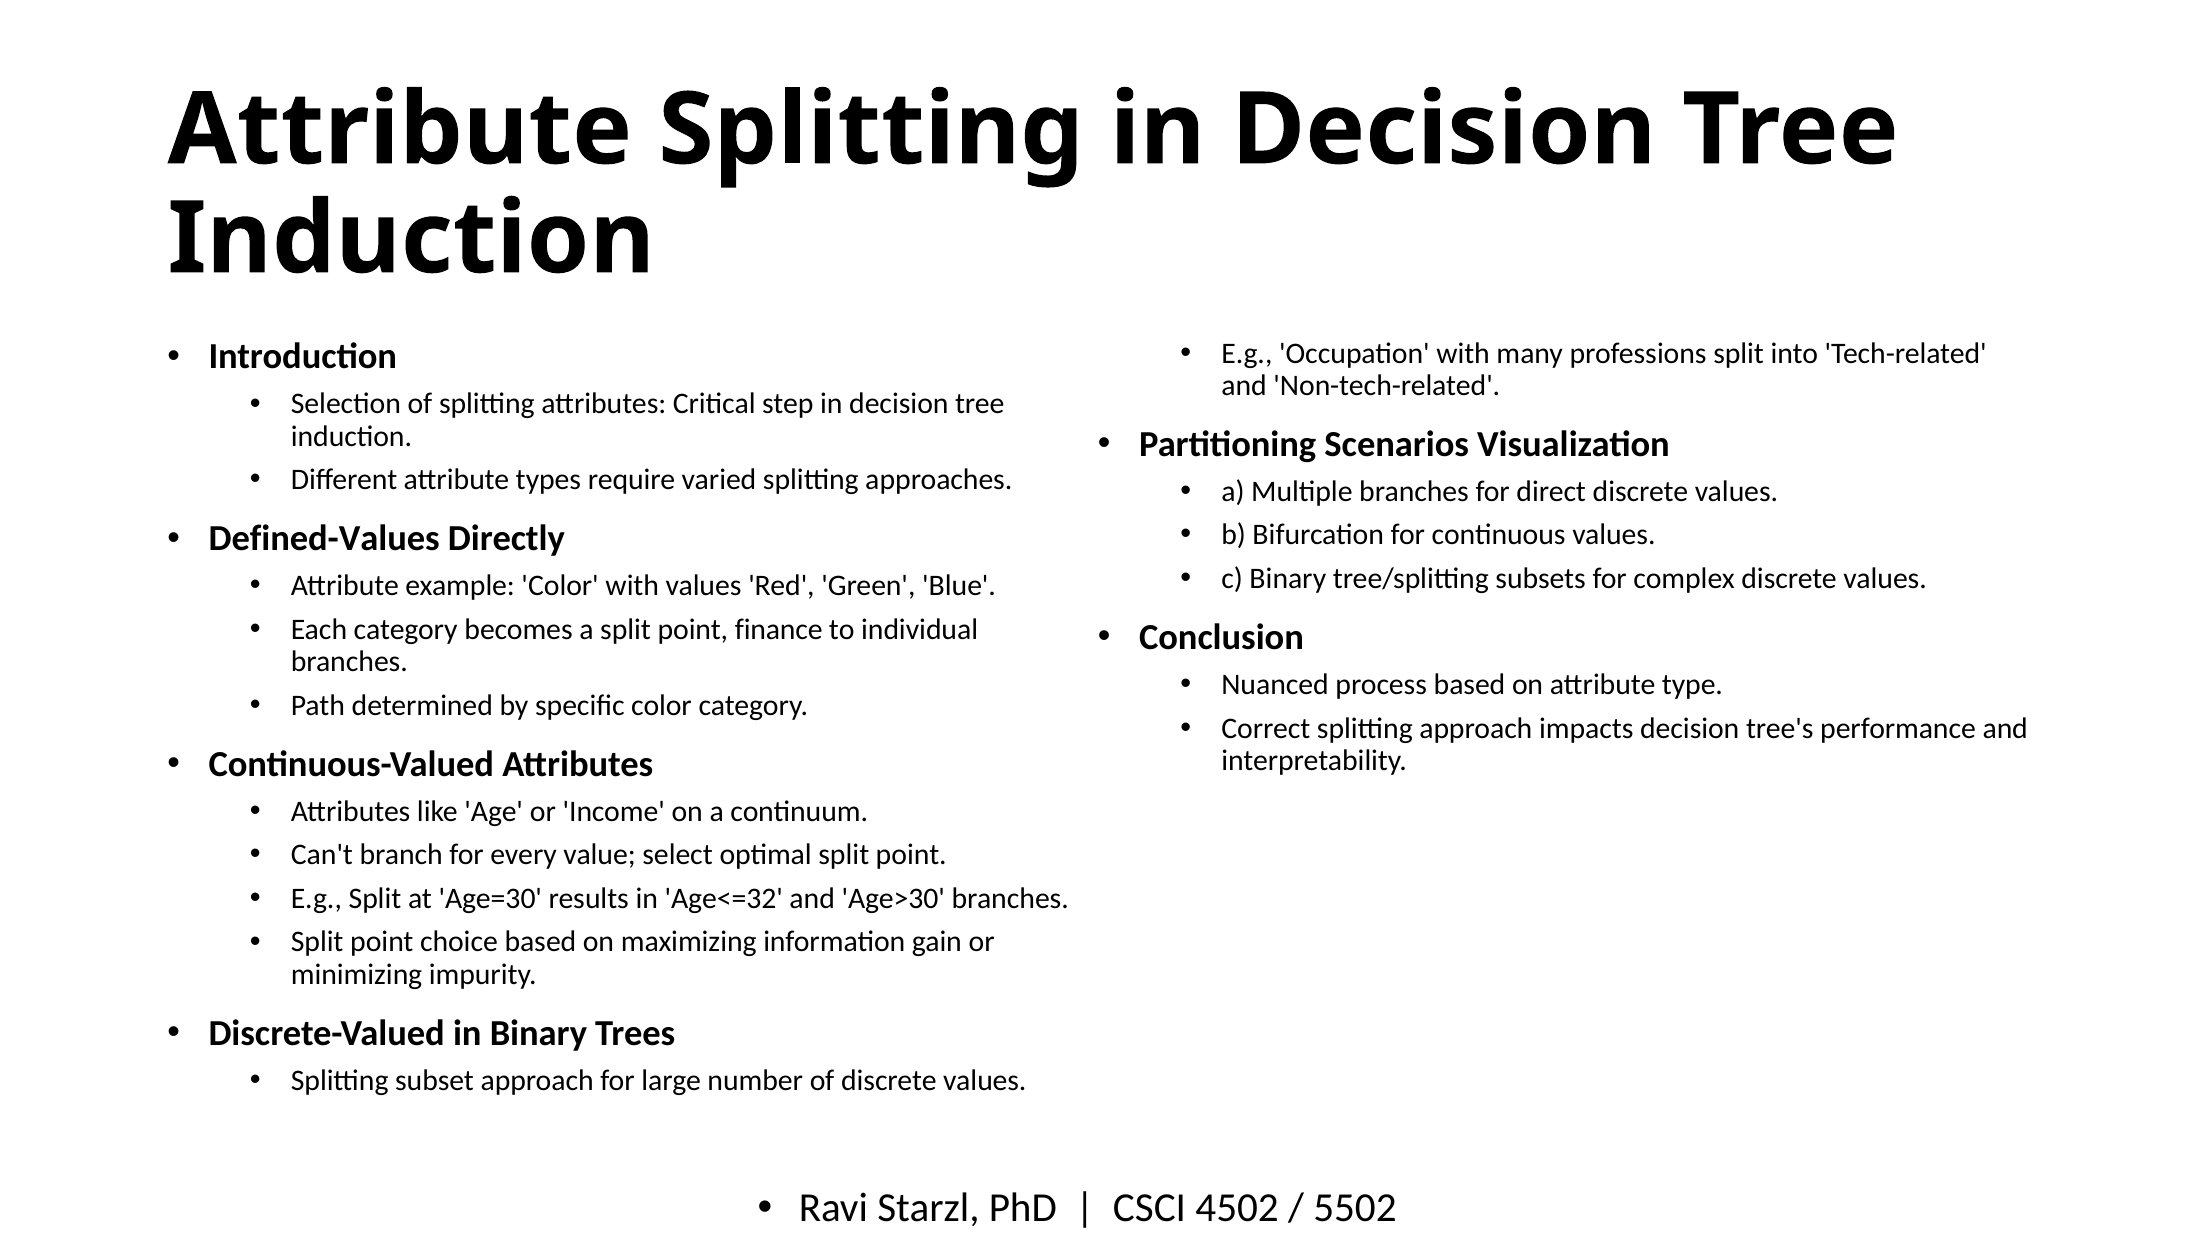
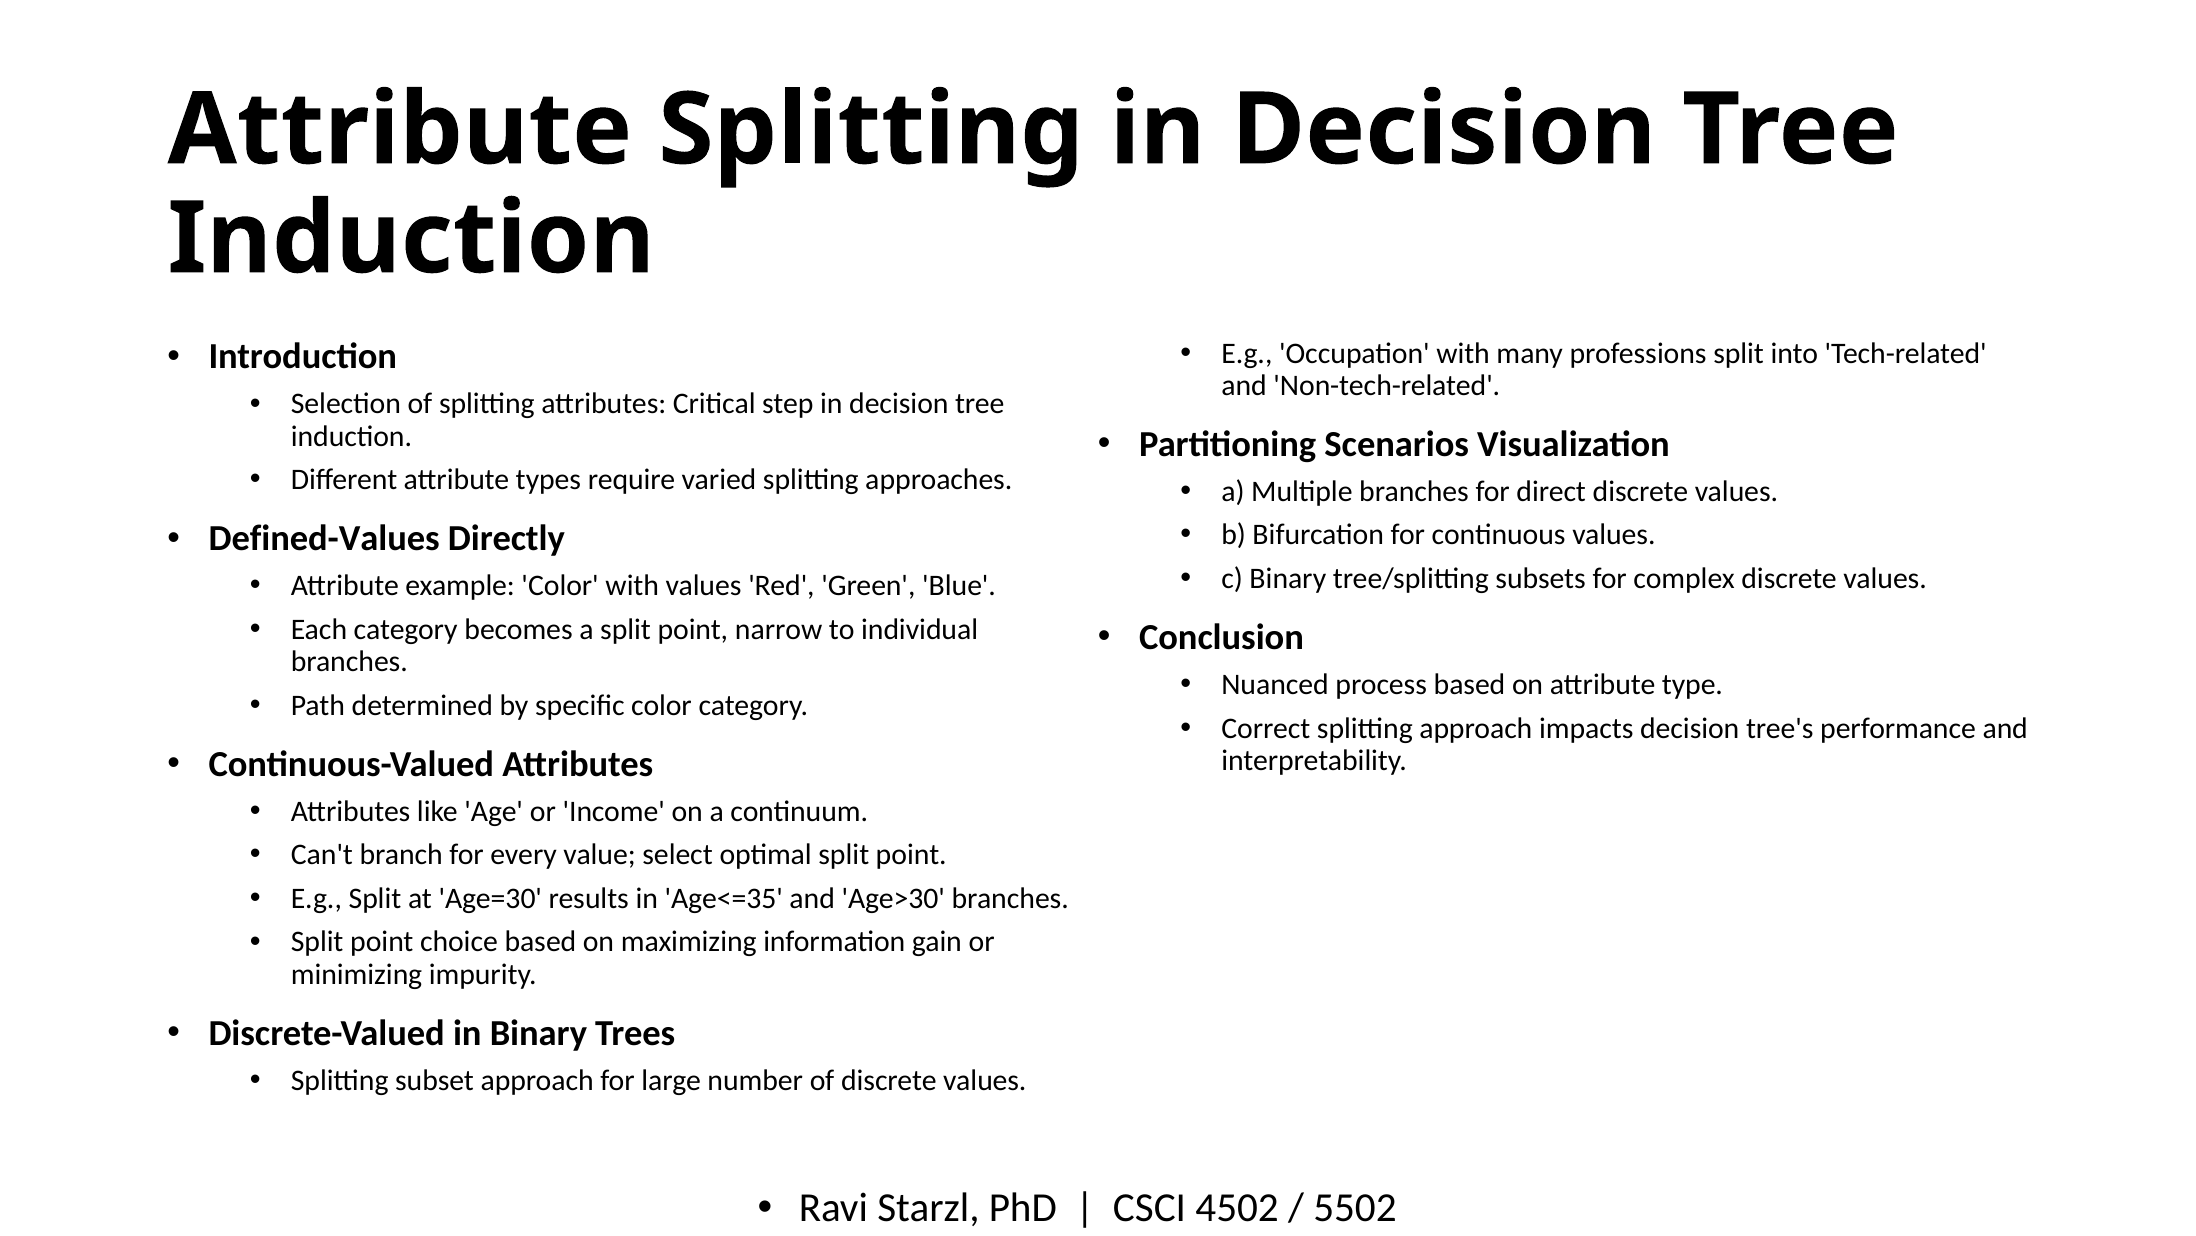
finance: finance -> narrow
Age<=32: Age<=32 -> Age<=35
